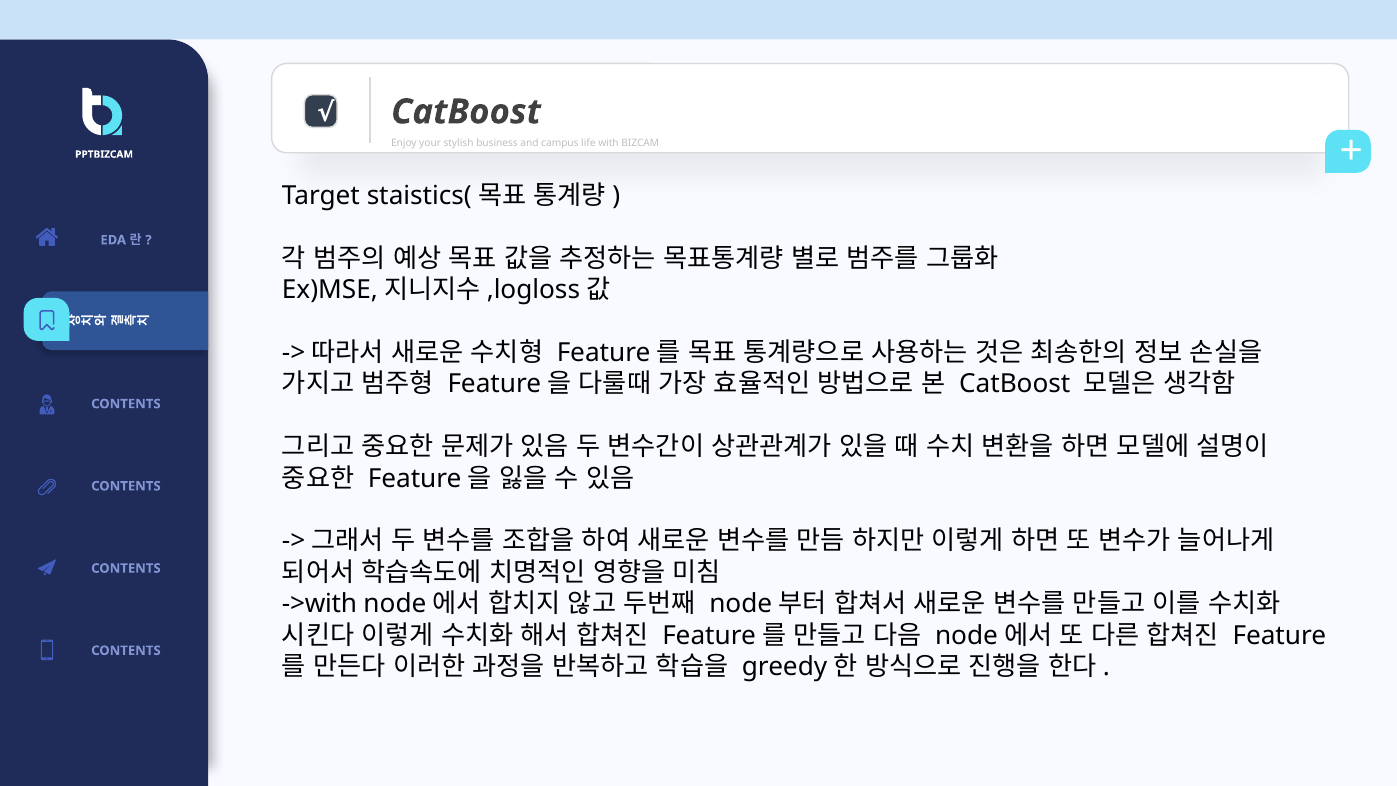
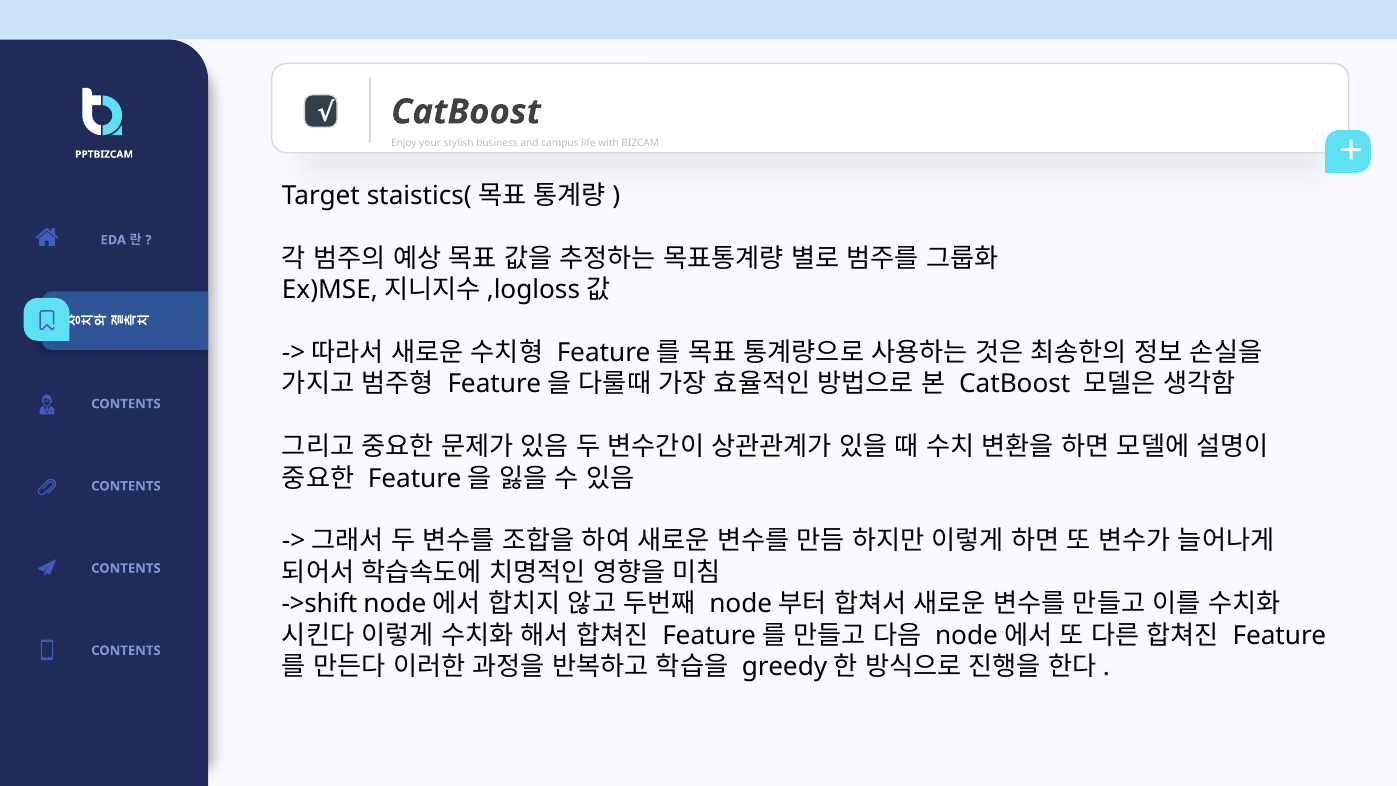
->with: ->with -> ->shift
